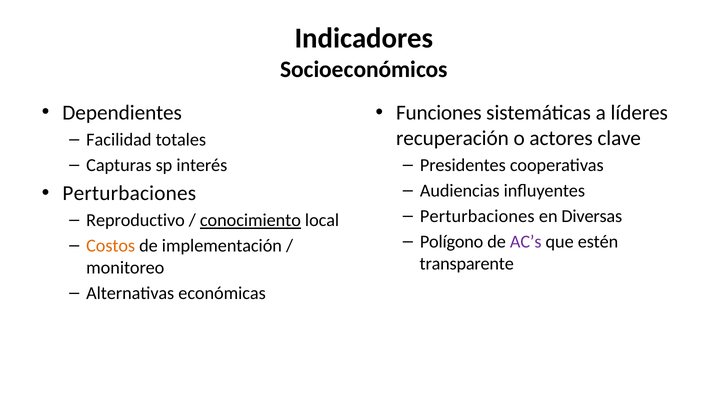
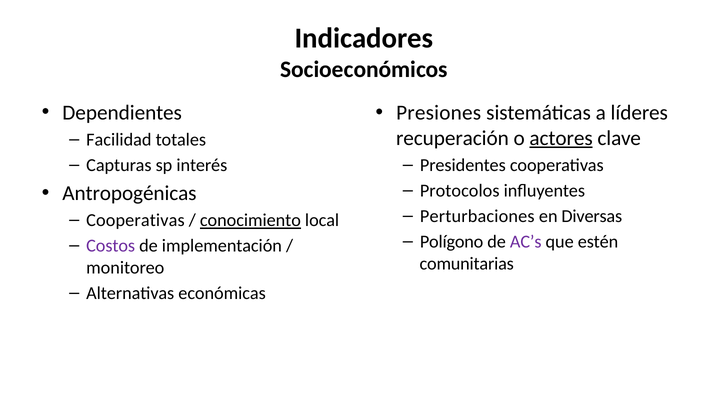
Funciones: Funciones -> Presiones
actores underline: none -> present
Audiencias: Audiencias -> Protocolos
Perturbaciones at (129, 193): Perturbaciones -> Antropogénicas
Reproductivo at (136, 220): Reproductivo -> Cooperativas
Costos colour: orange -> purple
transparente: transparente -> comunitarias
